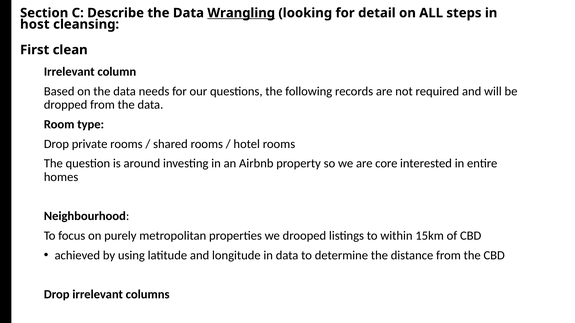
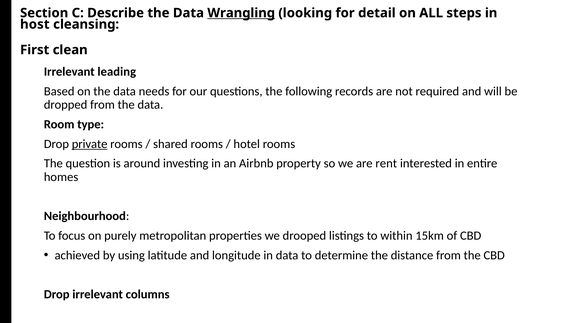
column: column -> leading
private underline: none -> present
core: core -> rent
